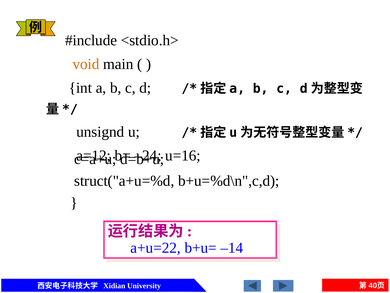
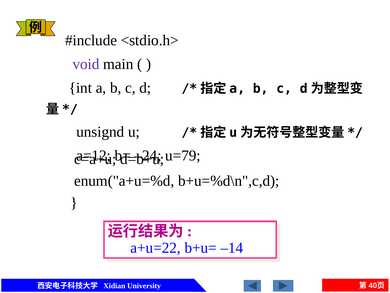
void colour: orange -> purple
u=16: u=16 -> u=79
struct("a+u=%d: struct("a+u=%d -> enum("a+u=%d
